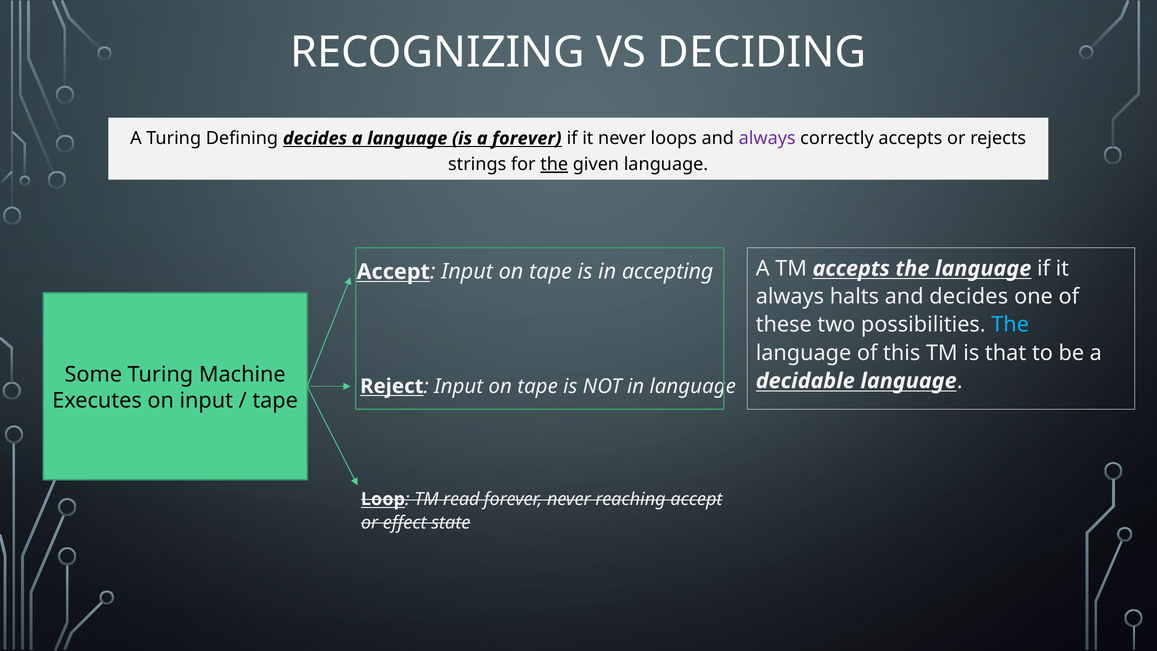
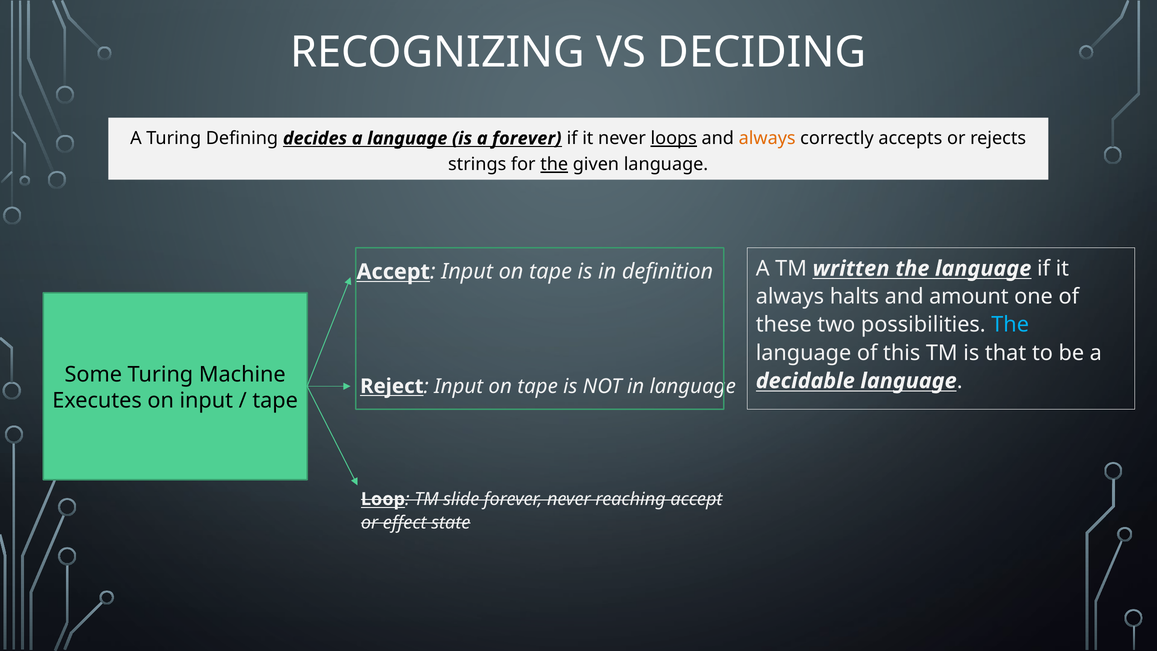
loops underline: none -> present
always at (767, 138) colour: purple -> orange
TM accepts: accepts -> written
accepting: accepting -> definition
and decides: decides -> amount
read: read -> slide
